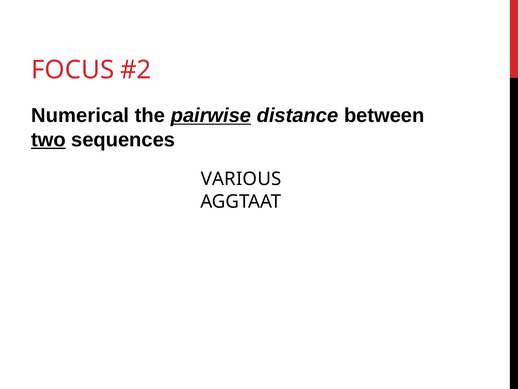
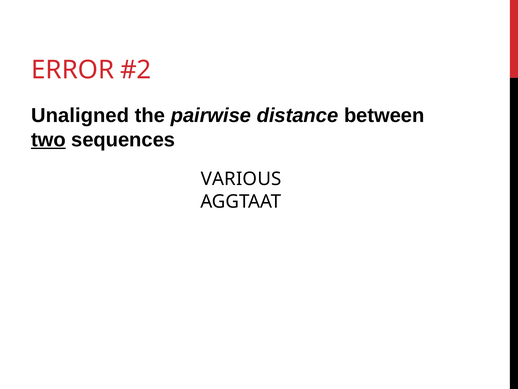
FOCUS: FOCUS -> ERROR
Numerical: Numerical -> Unaligned
pairwise underline: present -> none
